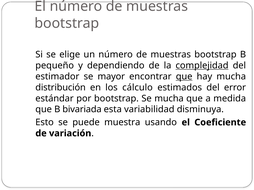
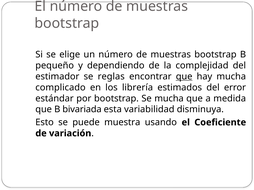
complejidad underline: present -> none
mayor: mayor -> reglas
distribución: distribución -> complicado
cálculo: cálculo -> librería
